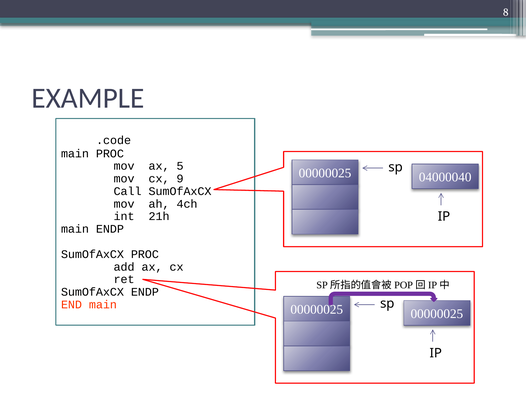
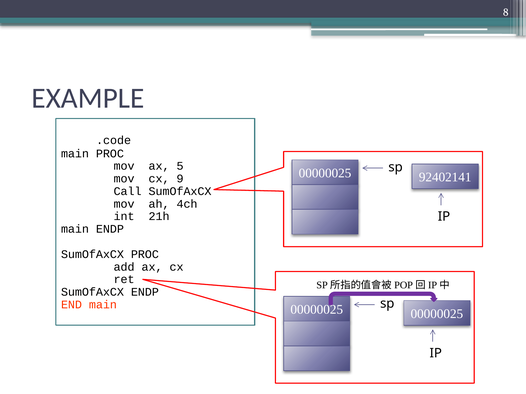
04000040: 04000040 -> 92402141
